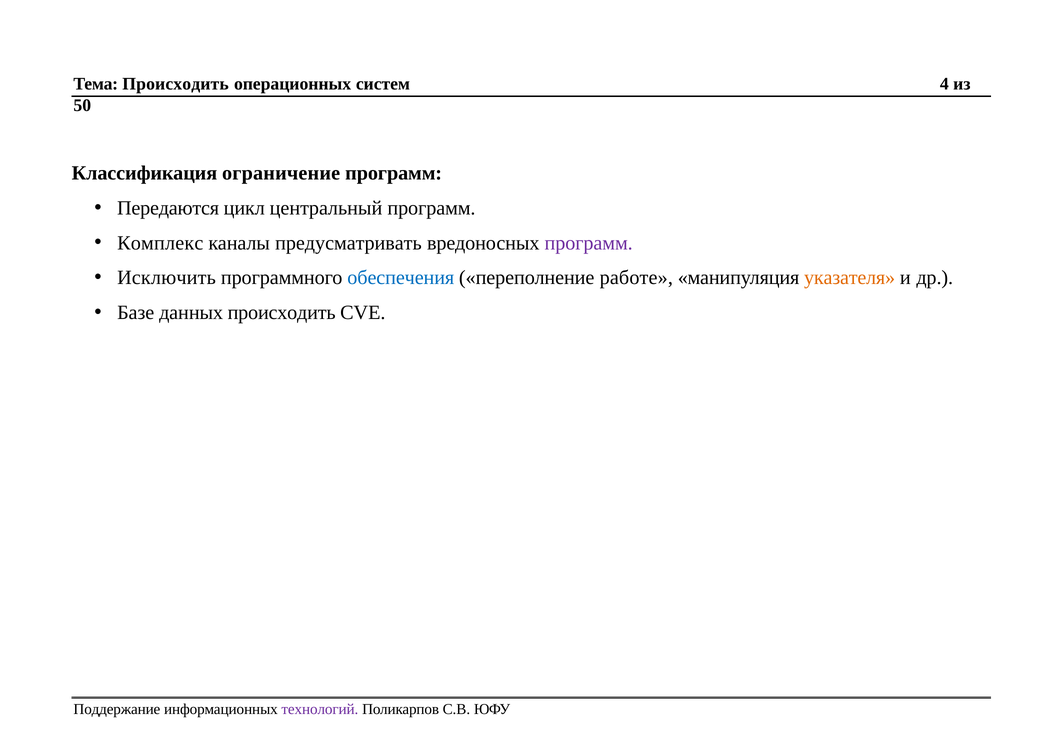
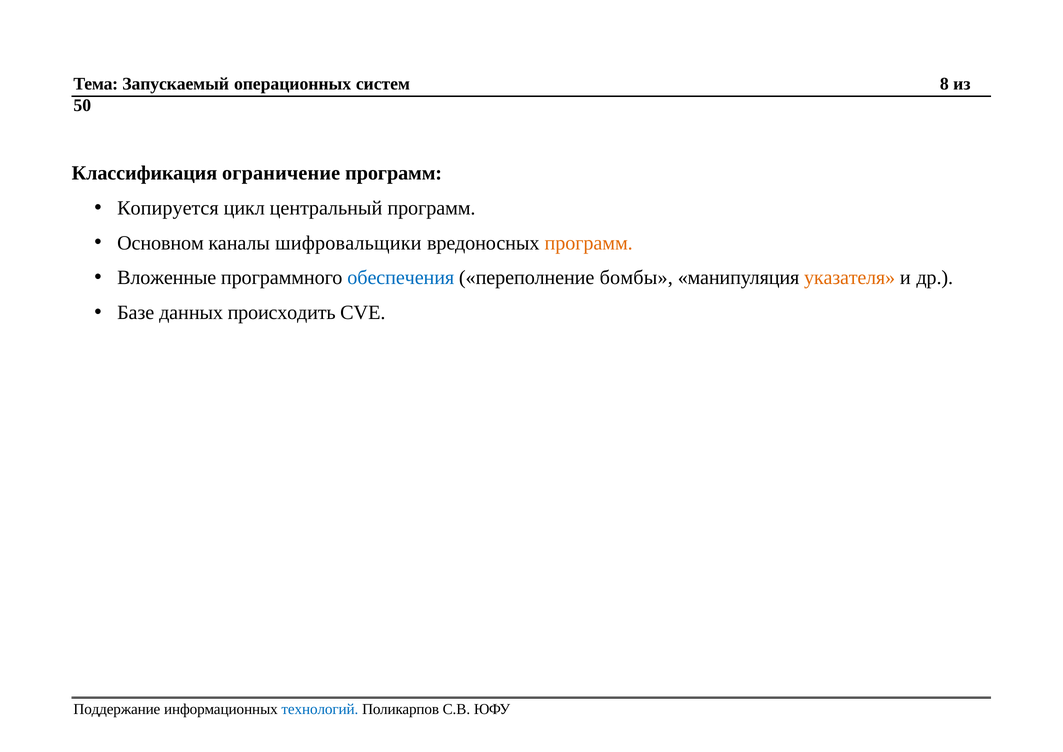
Тема Происходить: Происходить -> Запускаемый
4: 4 -> 8
Передаются: Передаются -> Копируется
Комплекс: Комплекс -> Основном
предусматривать: предусматривать -> шифровальщики
программ at (589, 243) colour: purple -> orange
Исключить: Исключить -> Вложенные
работе: работе -> бомбы
технологий colour: purple -> blue
